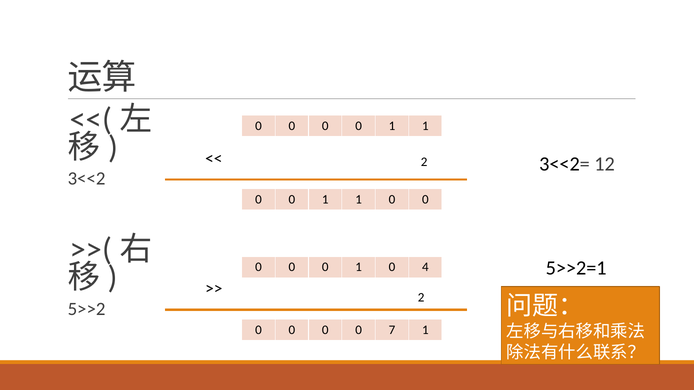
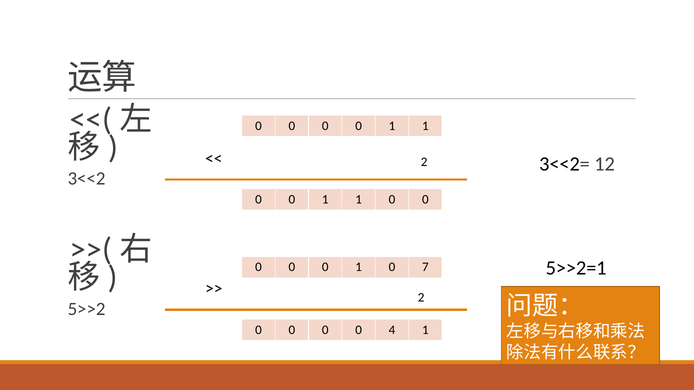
4: 4 -> 7
7: 7 -> 4
